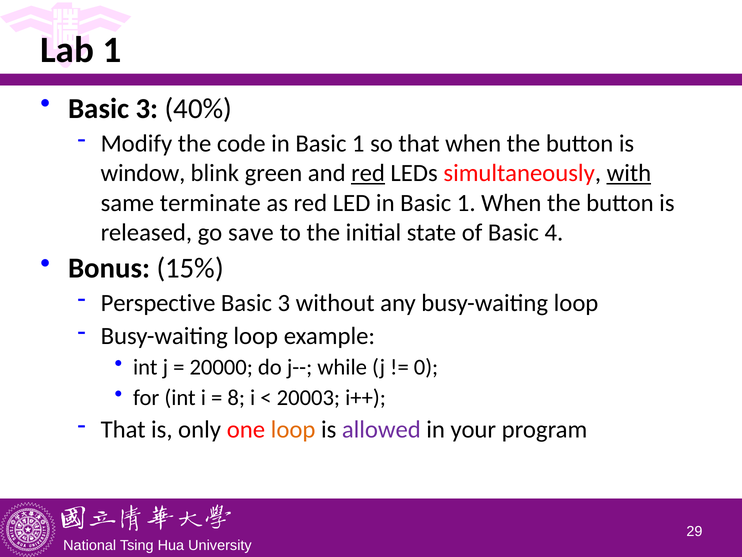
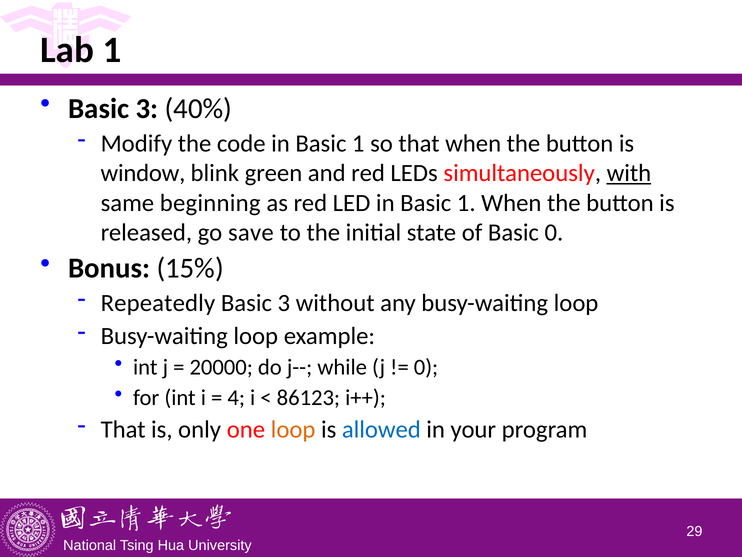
red at (368, 173) underline: present -> none
terminate: terminate -> beginning
Basic 4: 4 -> 0
Perspective: Perspective -> Repeatedly
8: 8 -> 4
20003: 20003 -> 86123
allowed colour: purple -> blue
